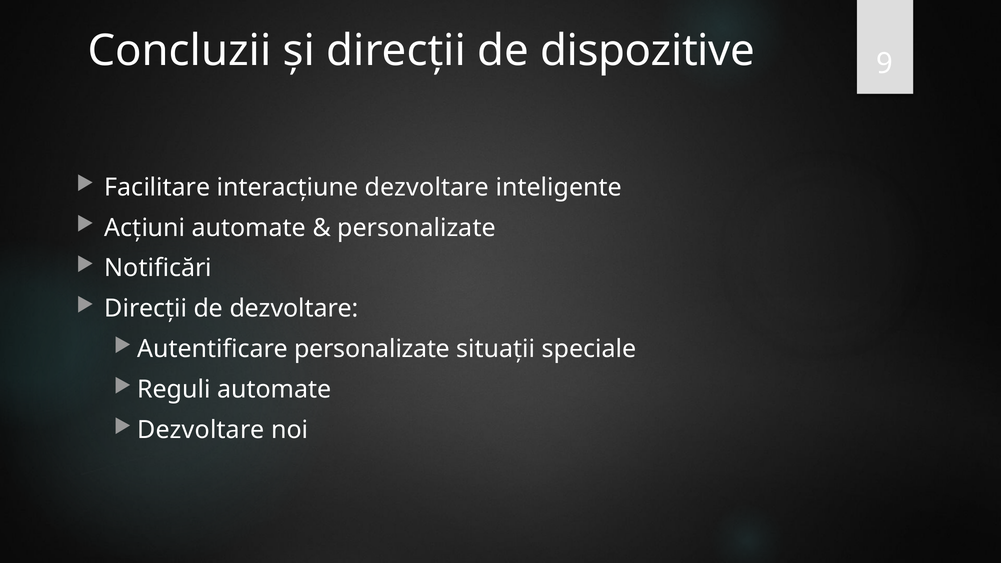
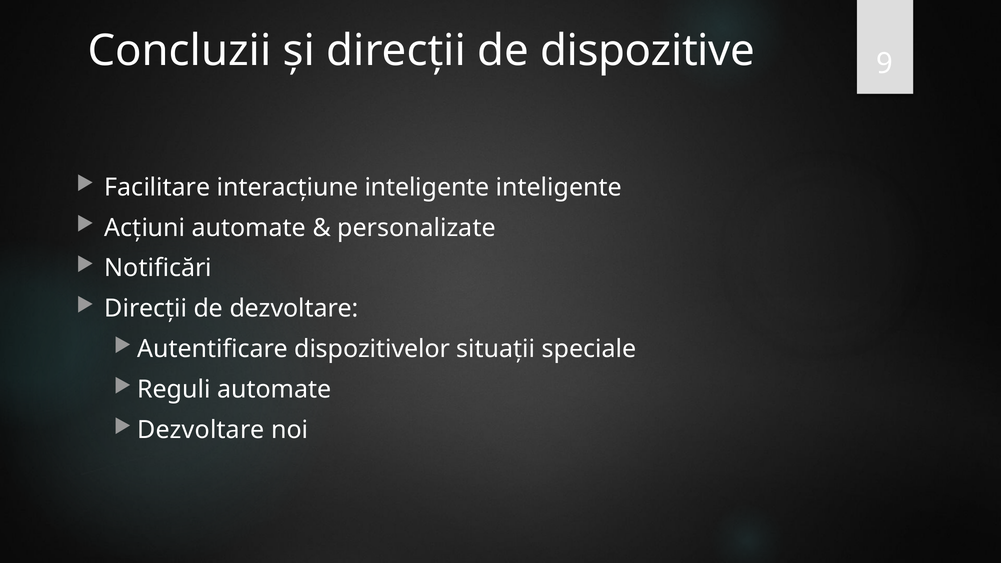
interacțiune dezvoltare: dezvoltare -> inteligente
Autentificare personalizate: personalizate -> dispozitivelor
